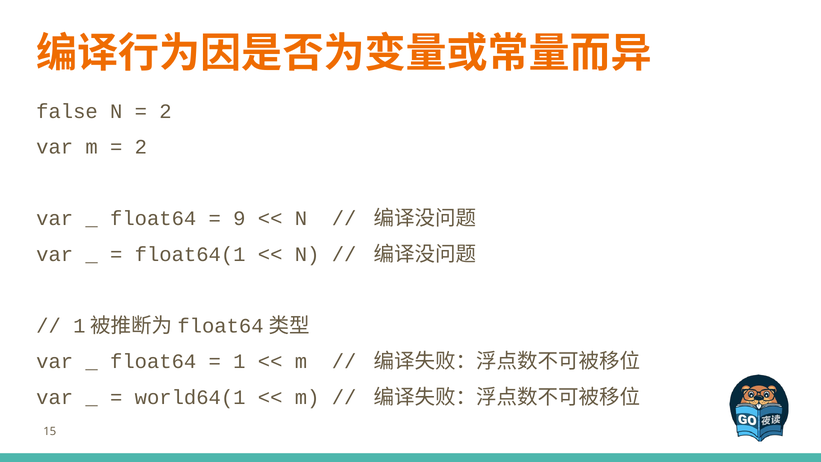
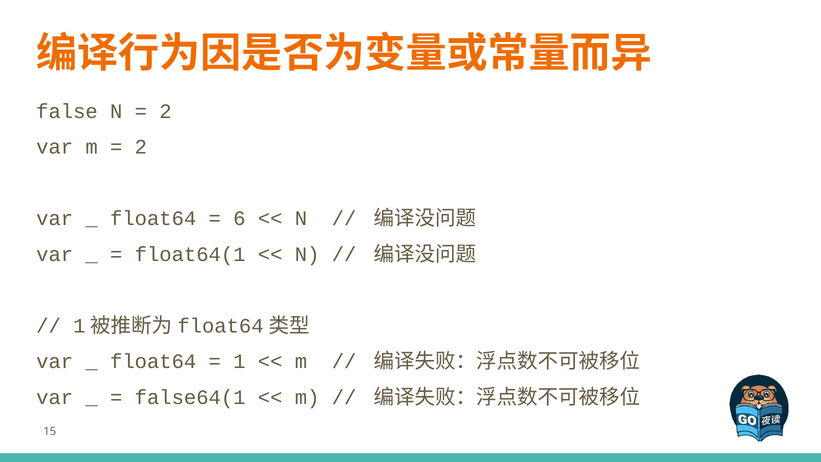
9: 9 -> 6
world64(1: world64(1 -> false64(1
